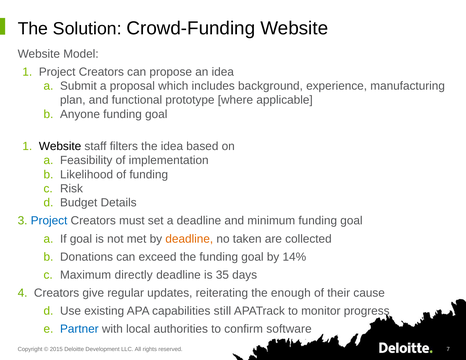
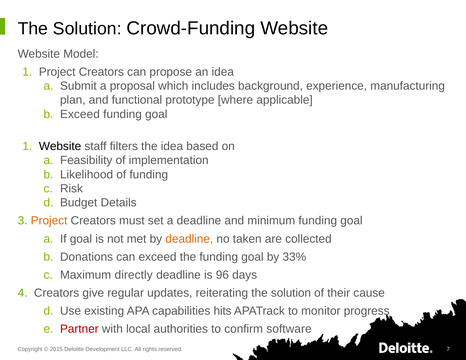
Anyone at (80, 114): Anyone -> Exceed
Project at (49, 221) colour: blue -> orange
14%: 14% -> 33%
35: 35 -> 96
reiterating the enough: enough -> solution
still: still -> hits
Partner colour: blue -> red
